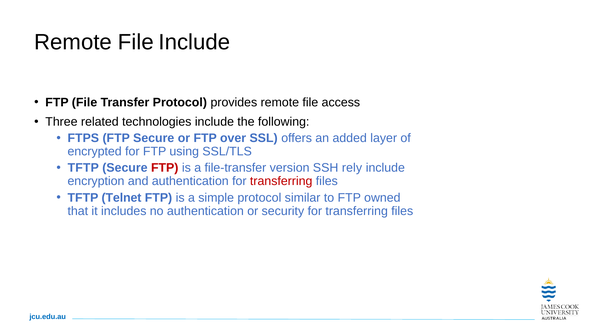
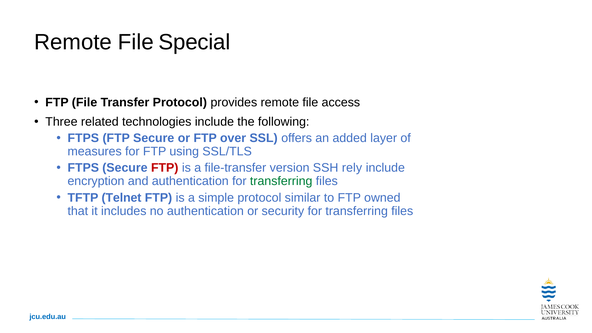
File Include: Include -> Special
encrypted: encrypted -> measures
TFTP at (83, 168): TFTP -> FTPS
transferring at (281, 181) colour: red -> green
